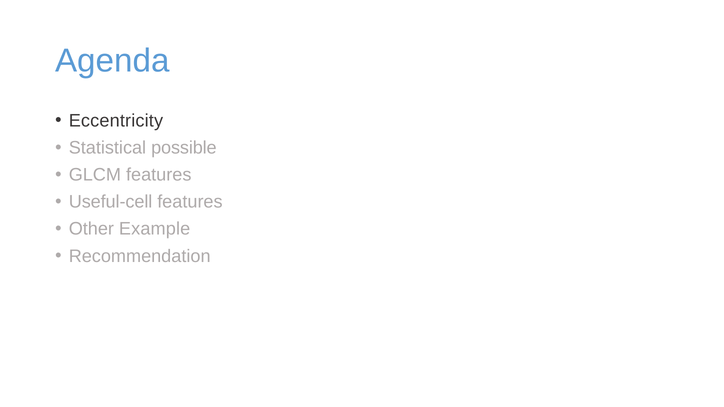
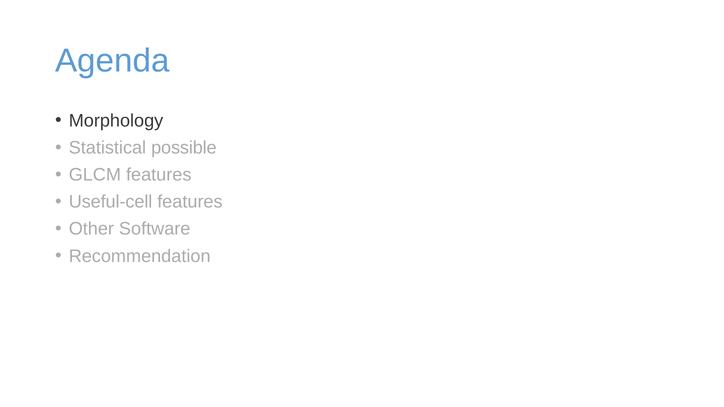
Eccentricity: Eccentricity -> Morphology
Example: Example -> Software
